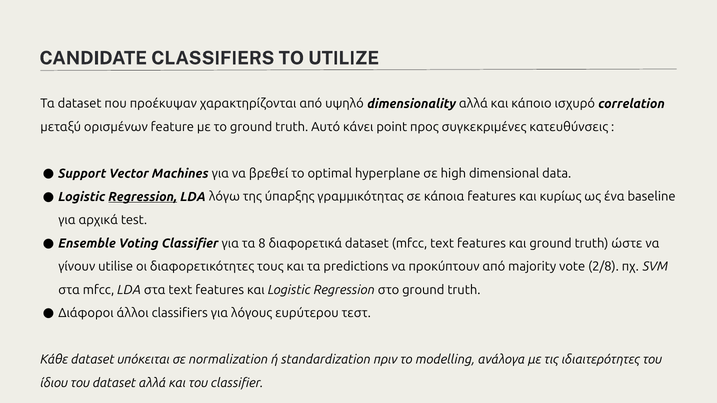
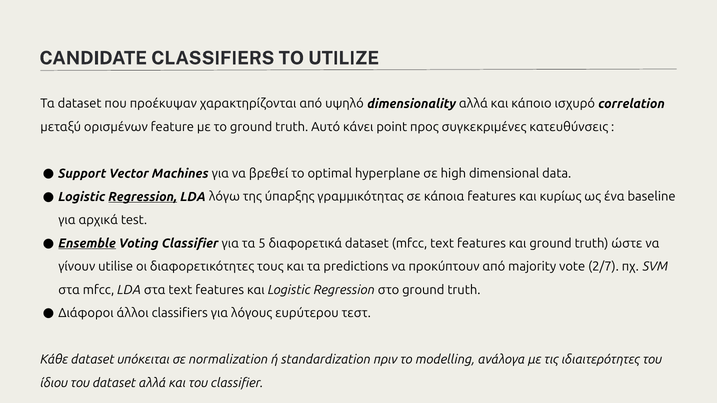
Ensemble underline: none -> present
8: 8 -> 5
2/8: 2/8 -> 2/7
